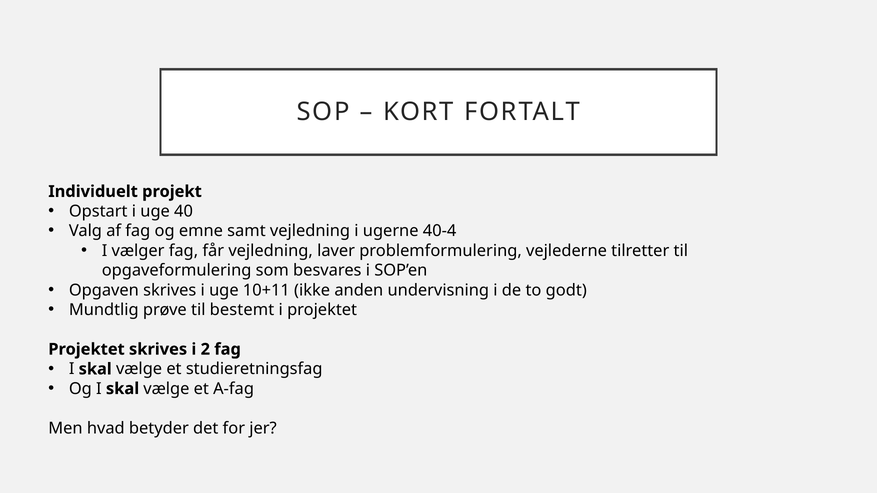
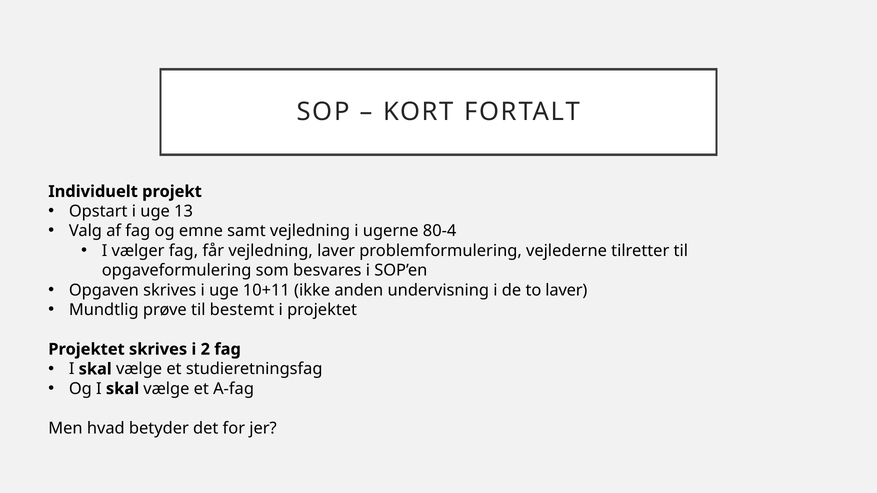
40: 40 -> 13
40-4: 40-4 -> 80-4
to godt: godt -> laver
